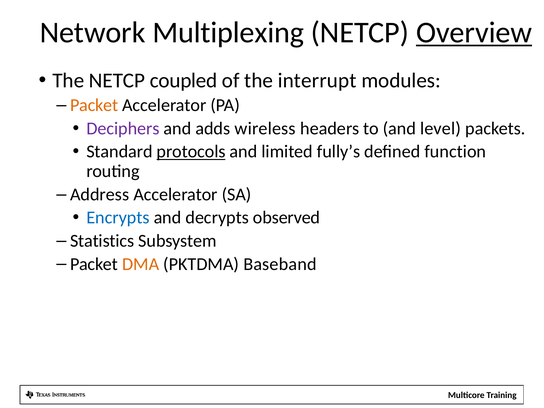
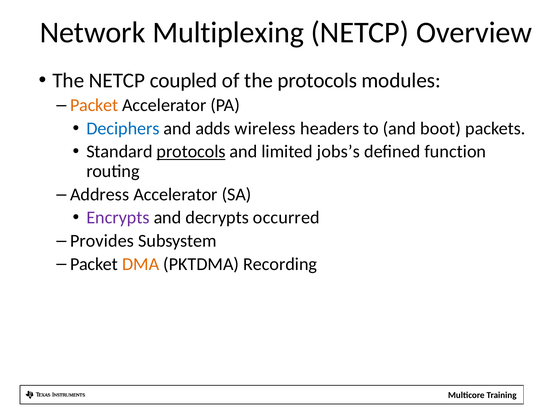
Overview underline: present -> none
the interrupt: interrupt -> protocols
Deciphers colour: purple -> blue
level: level -> boot
fully’s: fully’s -> jobs’s
Encrypts colour: blue -> purple
observed: observed -> occurred
Statistics: Statistics -> Provides
Baseband: Baseband -> Recording
